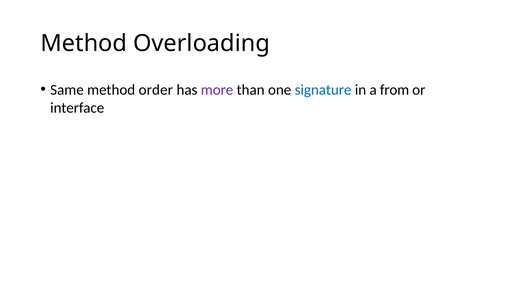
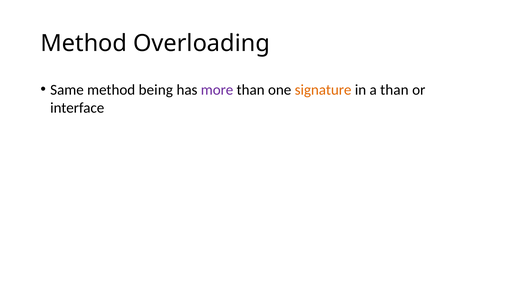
order: order -> being
signature colour: blue -> orange
a from: from -> than
